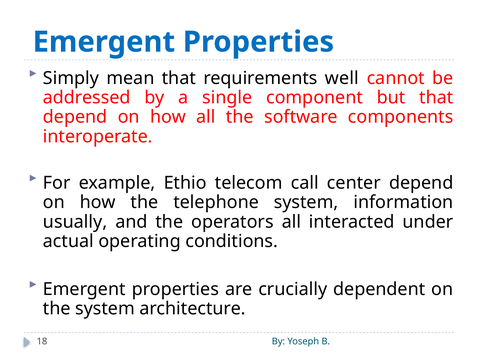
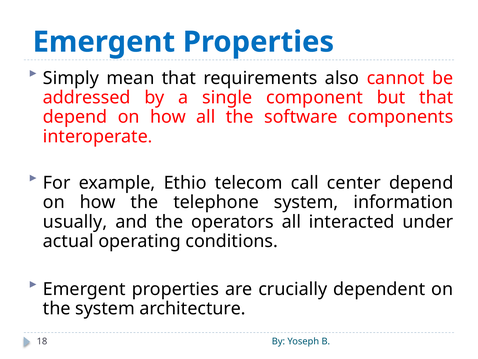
well: well -> also
